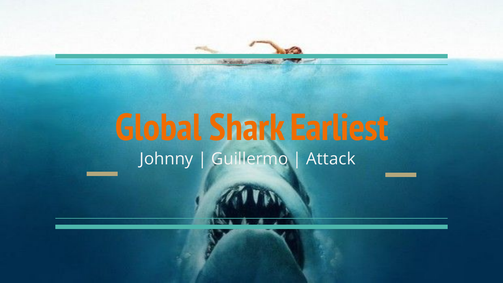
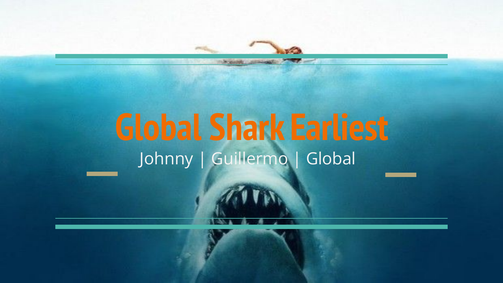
Attack at (331, 159): Attack -> Global
